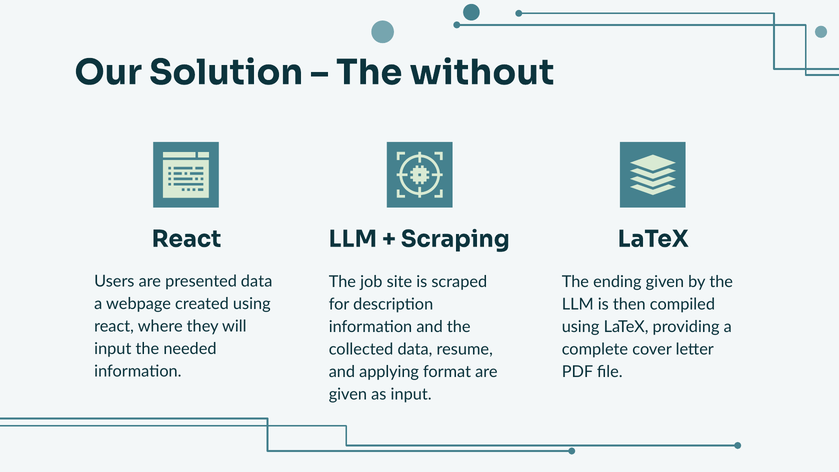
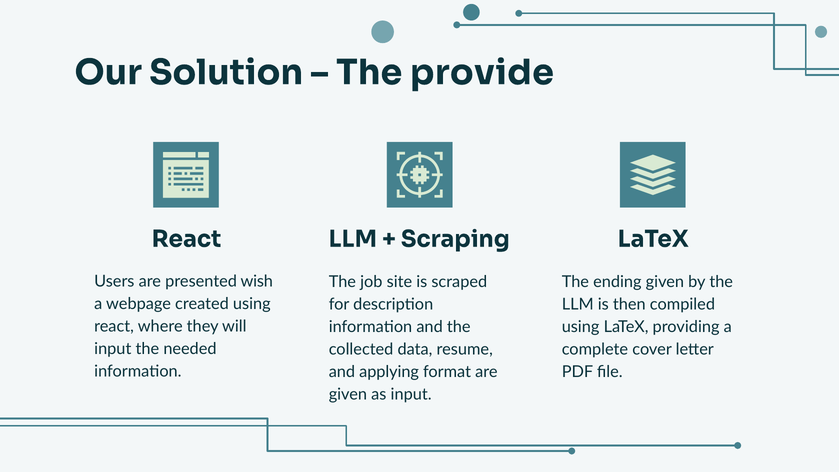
without: without -> provide
presented data: data -> wish
